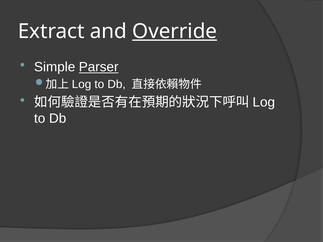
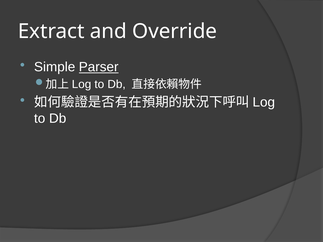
Override underline: present -> none
